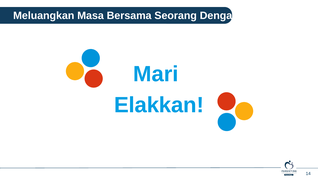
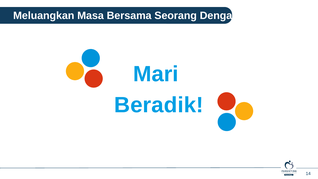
Elakkan: Elakkan -> Beradik
